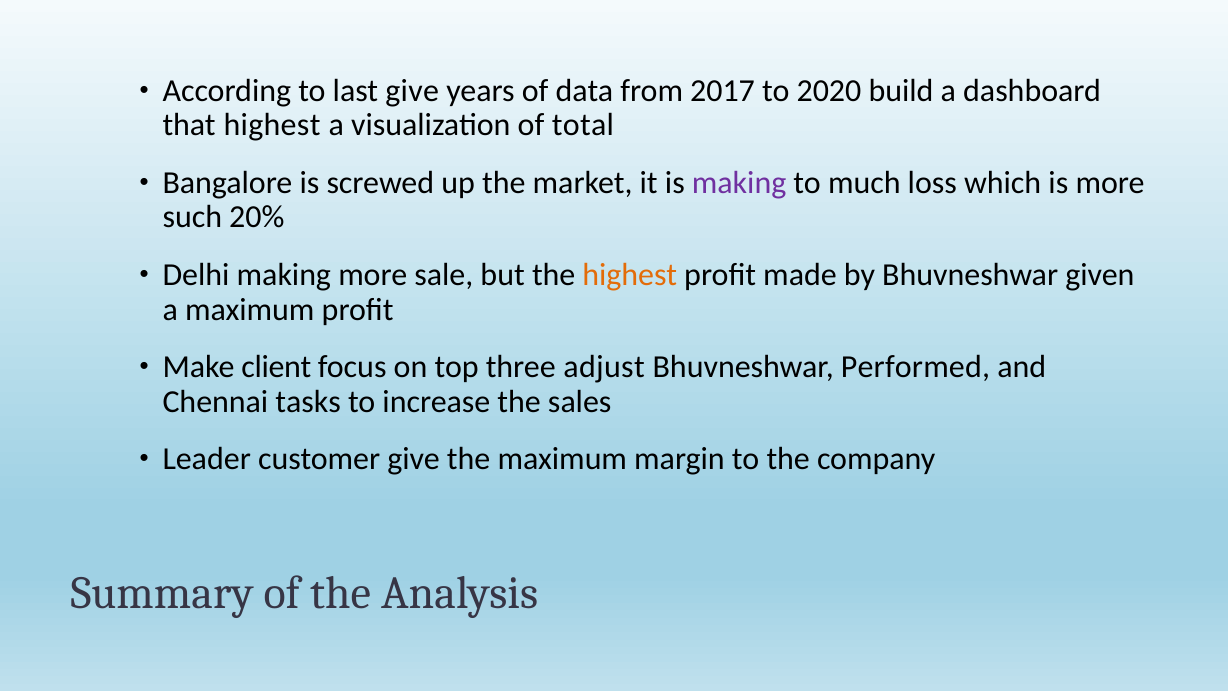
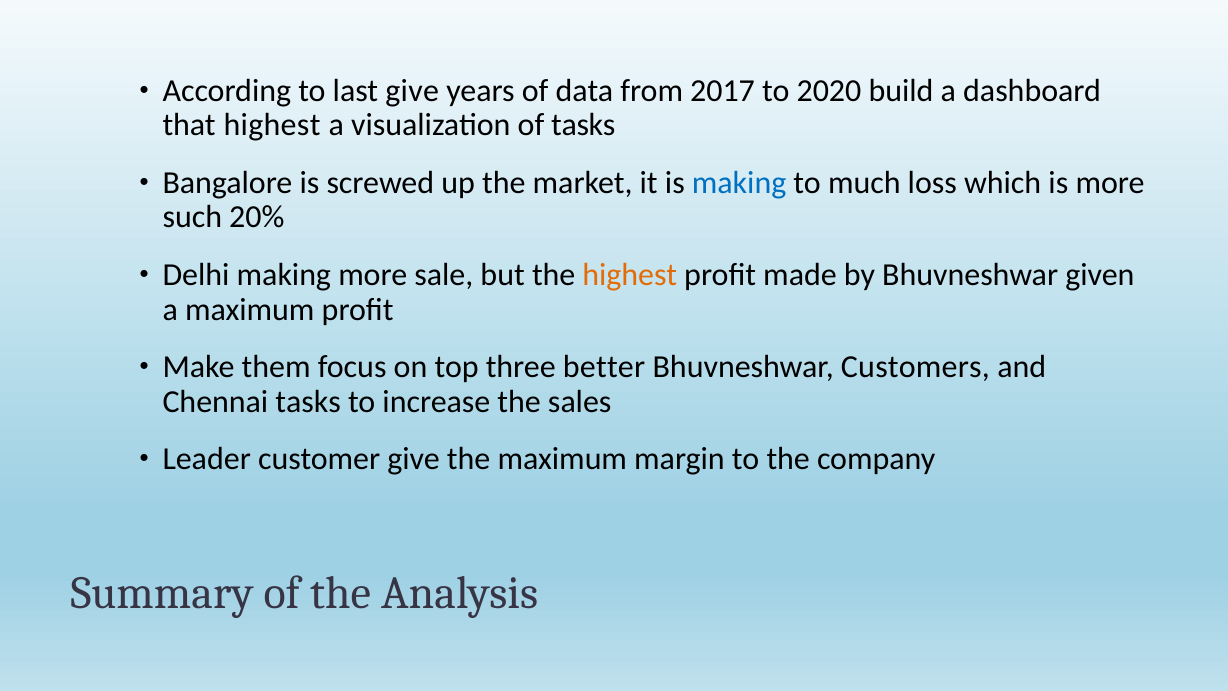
of total: total -> tasks
making at (739, 183) colour: purple -> blue
client: client -> them
adjust: adjust -> better
Performed: Performed -> Customers
